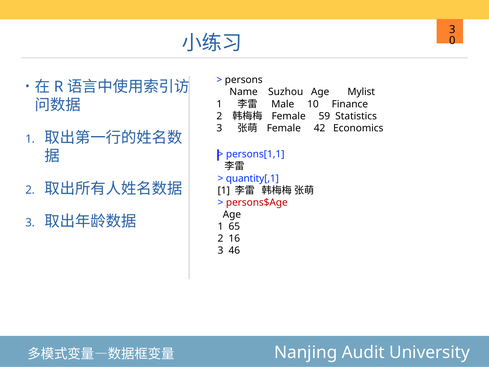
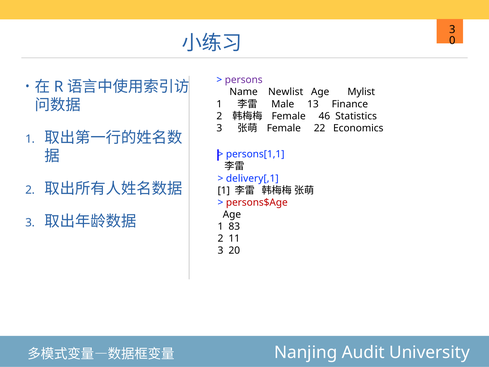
persons colour: black -> purple
Suzhou: Suzhou -> Newlist
10: 10 -> 13
59: 59 -> 46
42: 42 -> 22
quantity[,1: quantity[,1 -> delivery[,1
65: 65 -> 83
16: 16 -> 11
46: 46 -> 20
